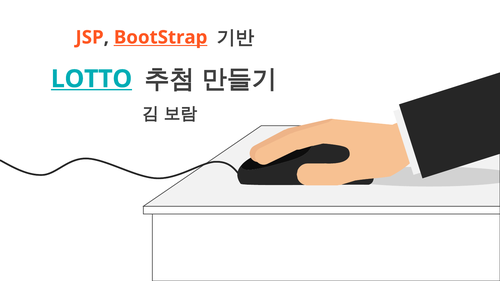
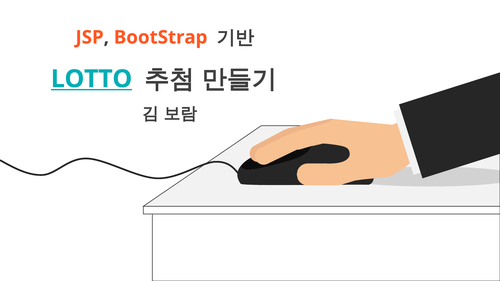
BootStrap underline: present -> none
